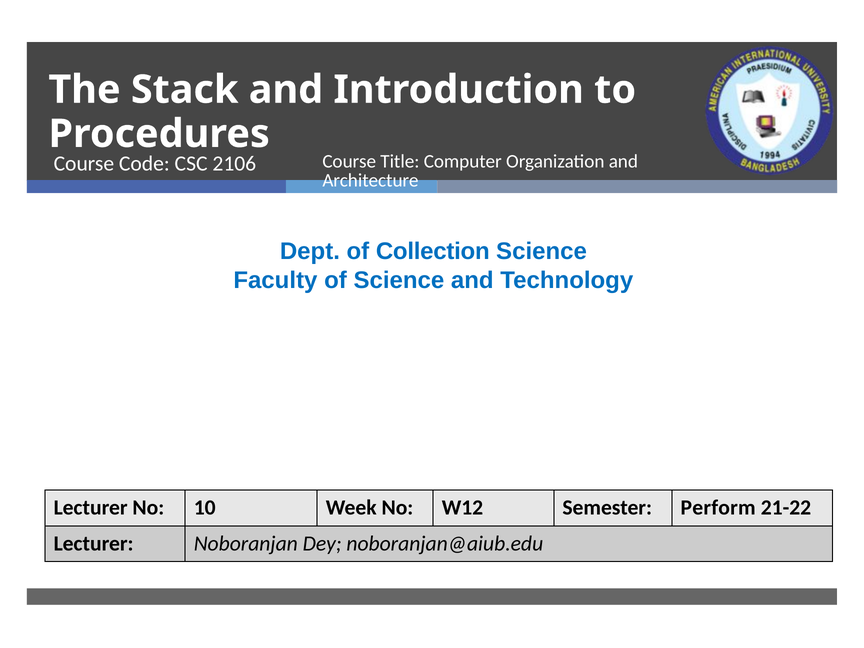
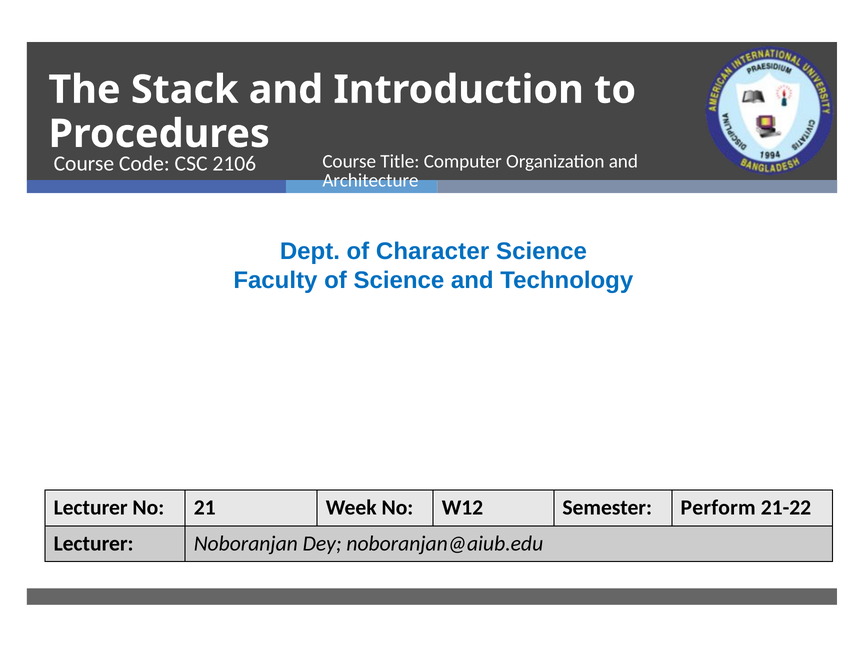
Collection: Collection -> Character
10: 10 -> 21
